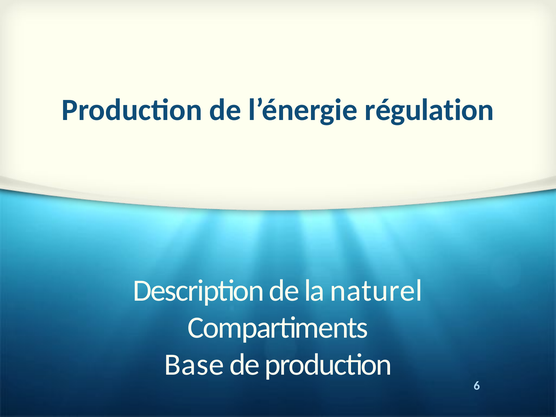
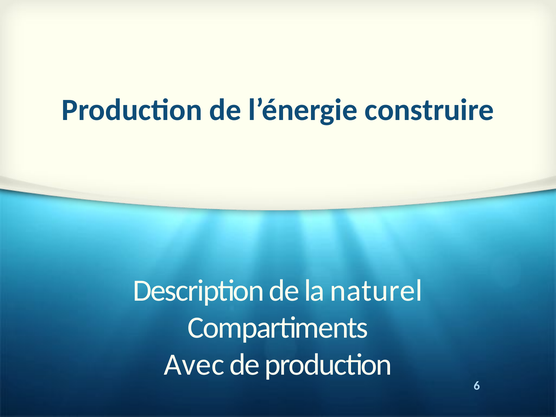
régulation: régulation -> construire
Base: Base -> Avec
